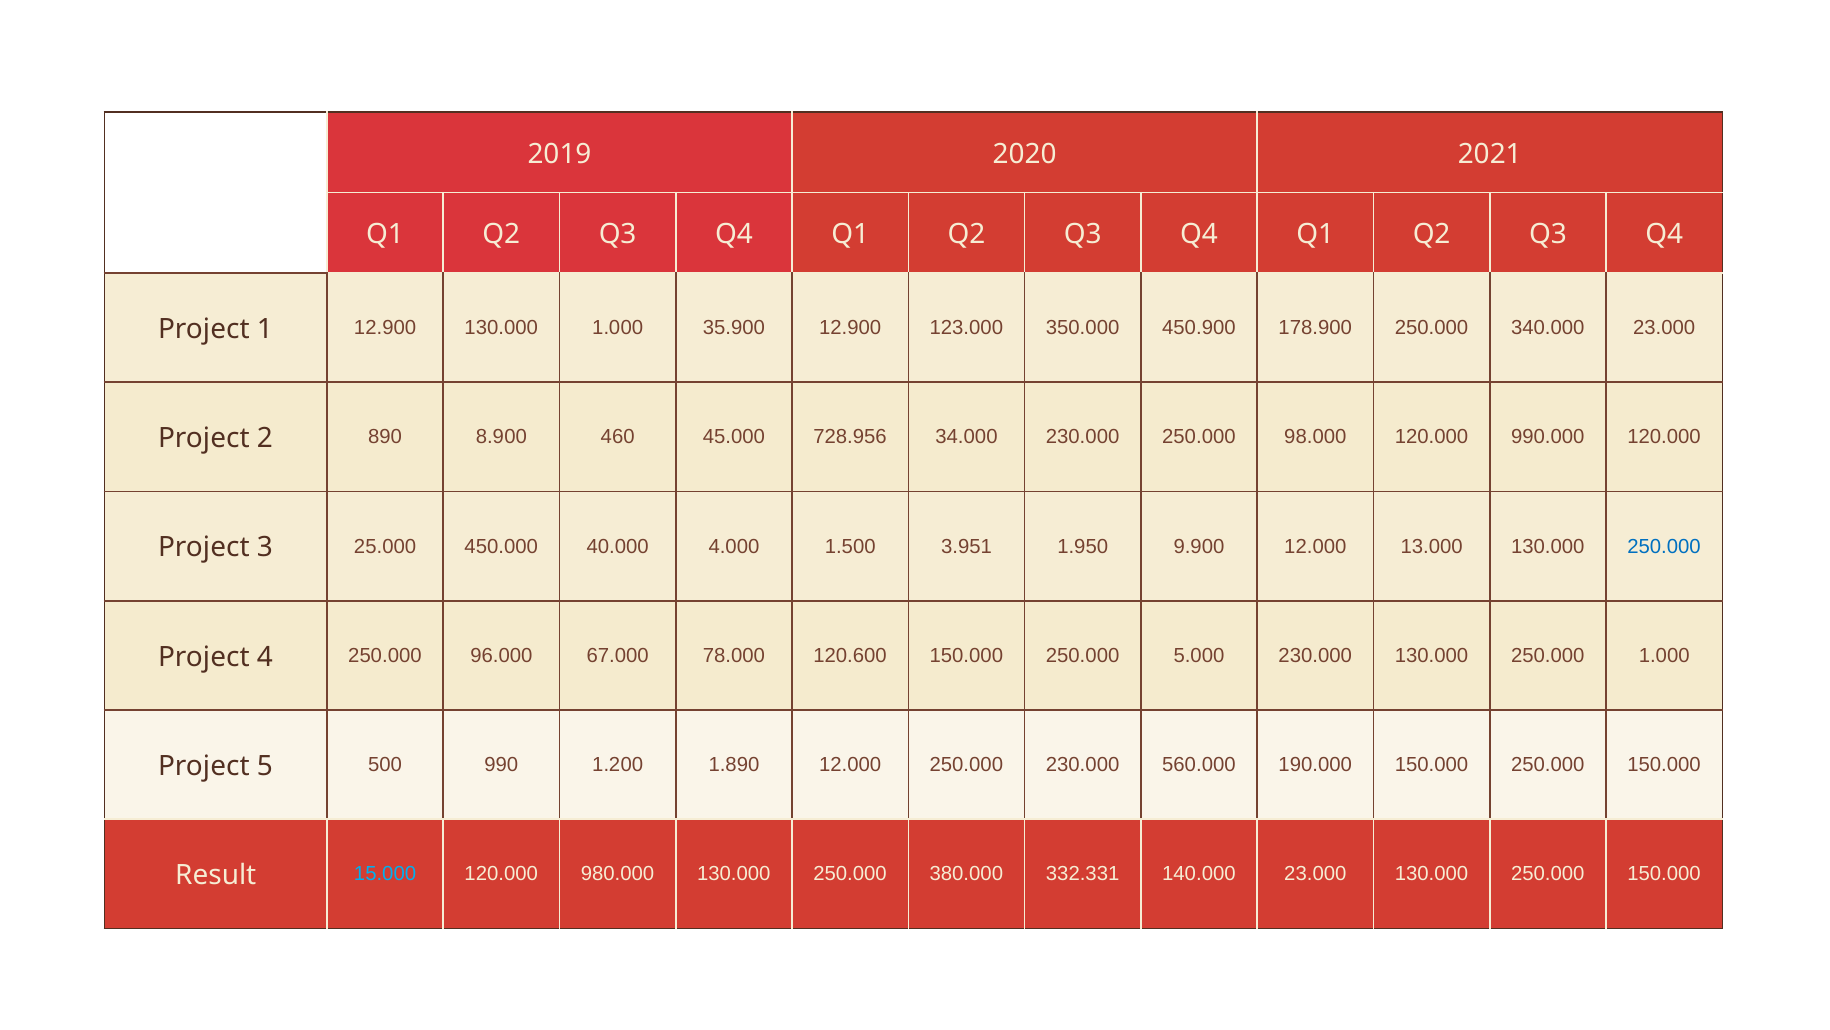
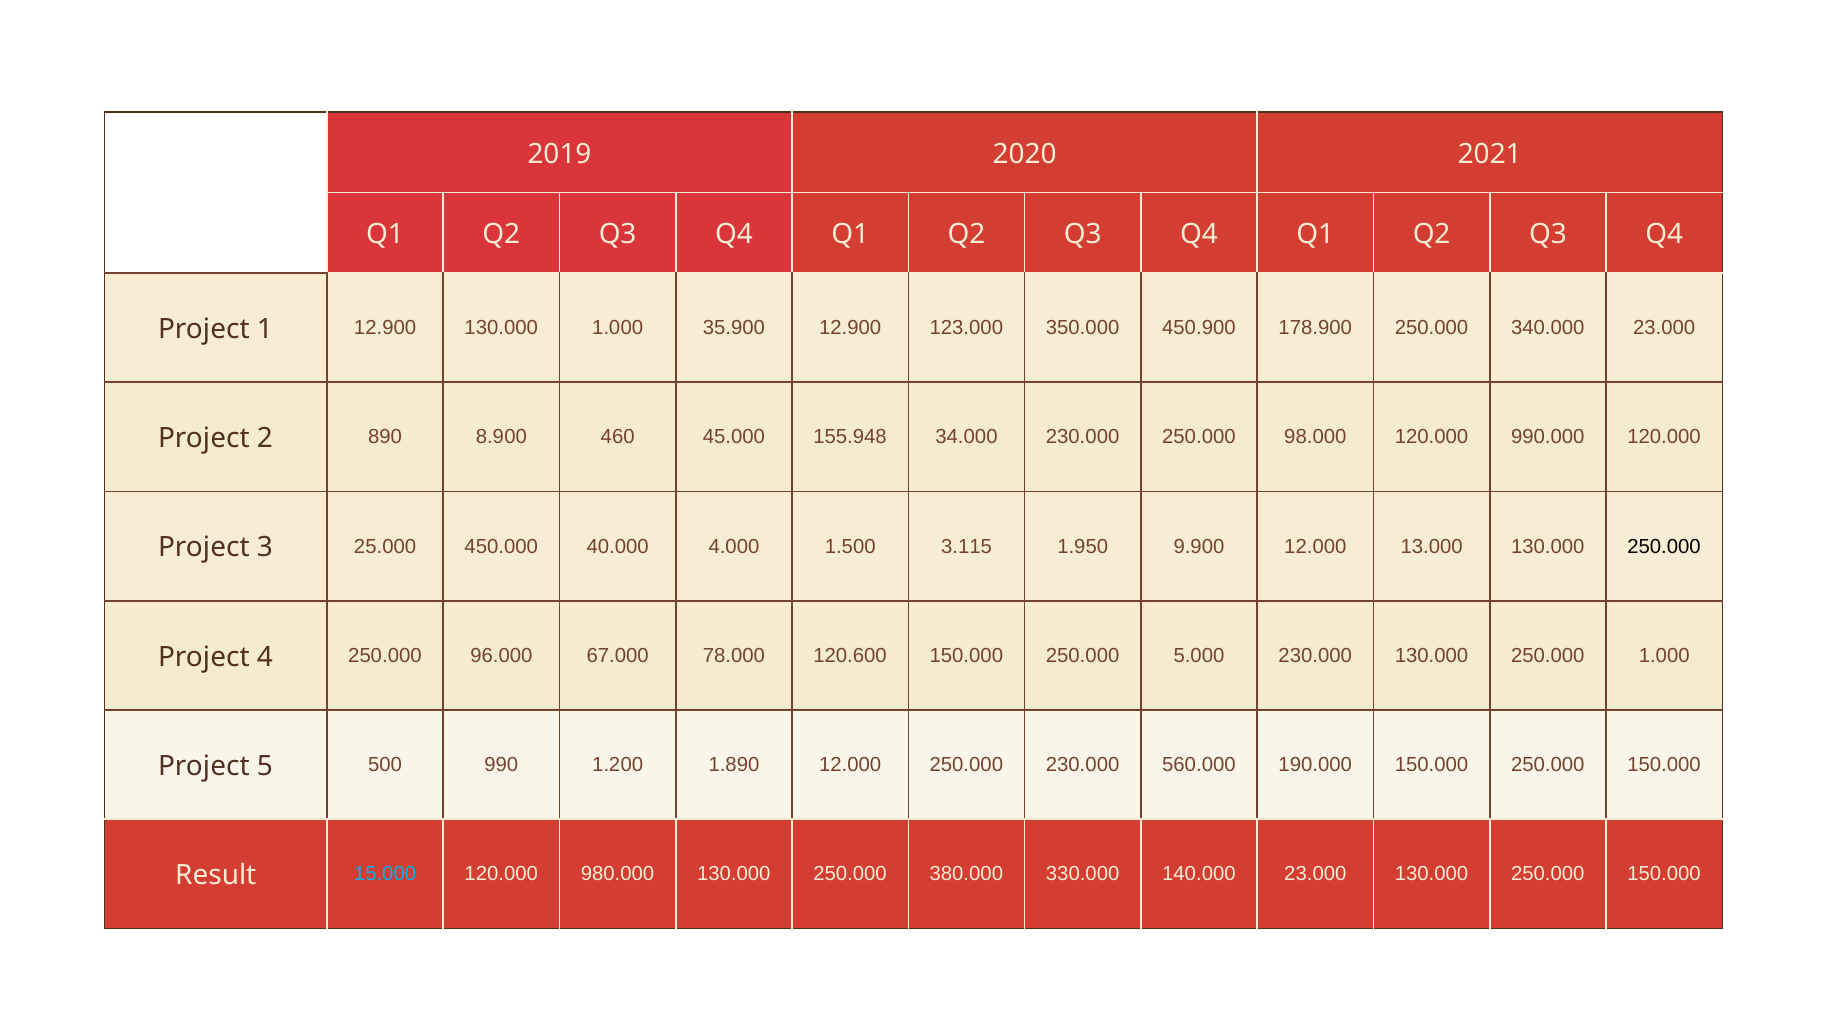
728.956: 728.956 -> 155.948
3.951: 3.951 -> 3.115
250.000 at (1664, 546) colour: blue -> black
332.331: 332.331 -> 330.000
